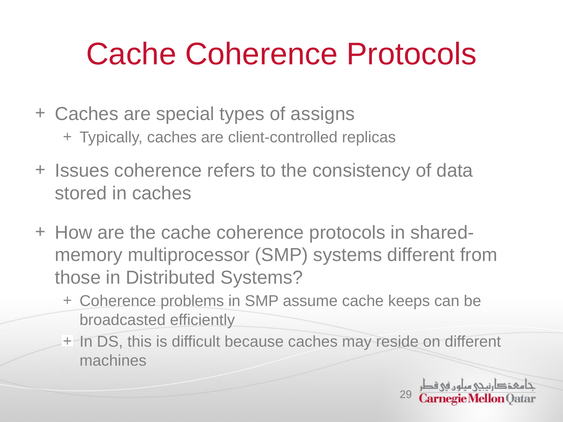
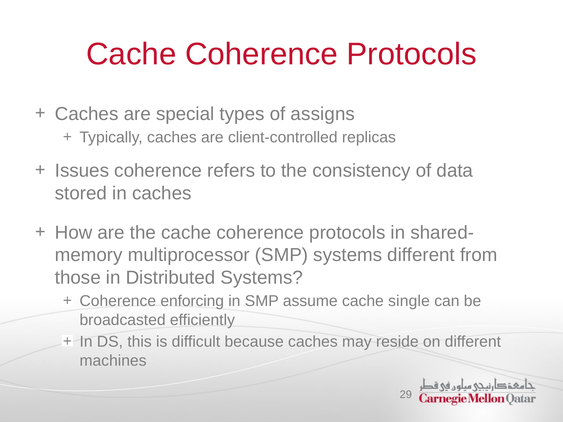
problems: problems -> enforcing
keeps: keeps -> single
